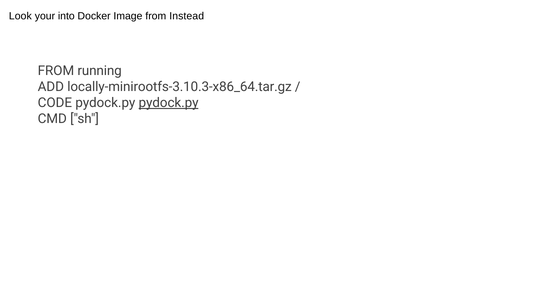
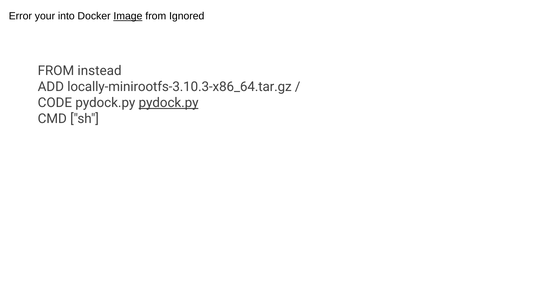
Look: Look -> Error
Image underline: none -> present
Instead: Instead -> Ignored
running: running -> instead
